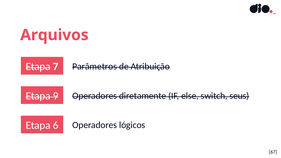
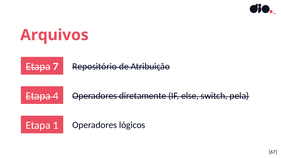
Parâmetros: Parâmetros -> Repositório
9: 9 -> 4
seus: seus -> pela
6: 6 -> 1
